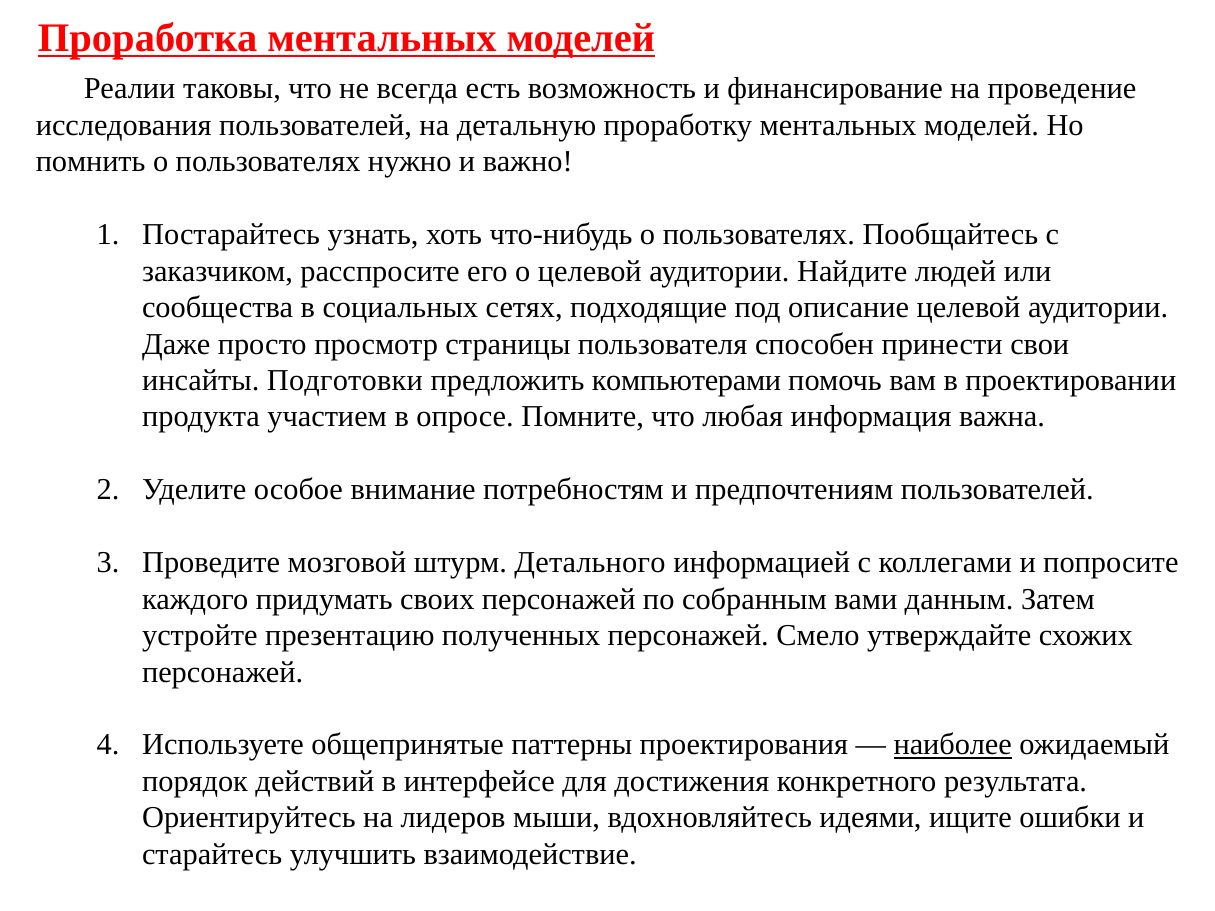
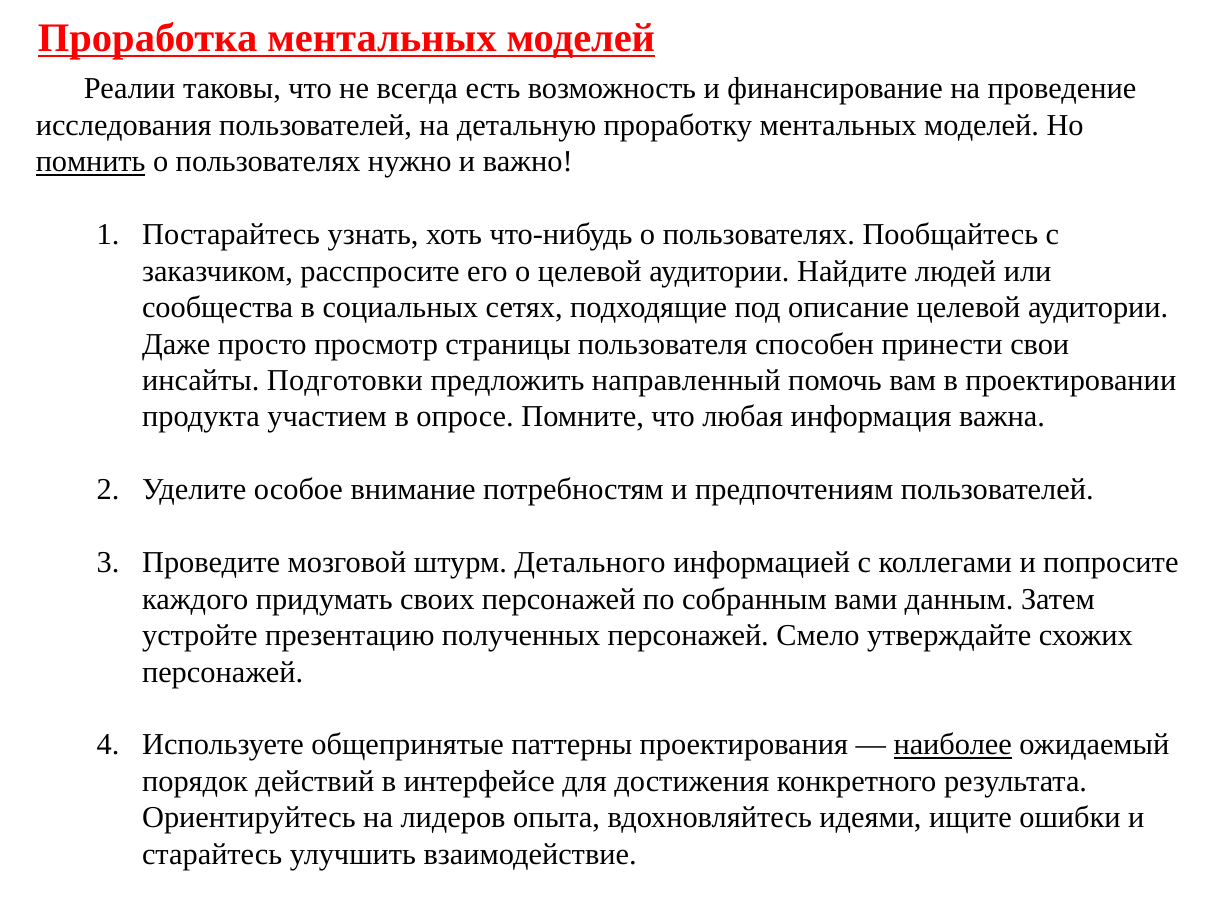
помнить underline: none -> present
компьютерами: компьютерами -> направленный
мыши: мыши -> опыта
